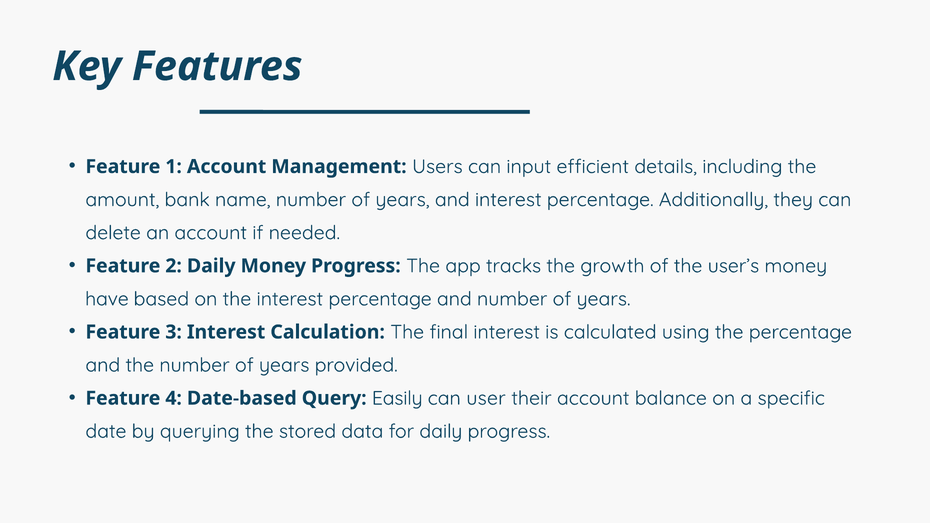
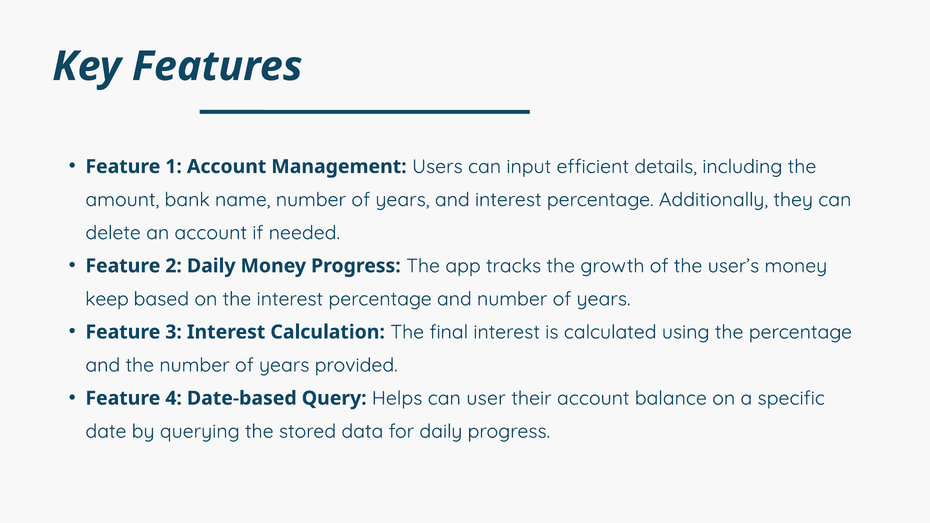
have: have -> keep
Easily: Easily -> Helps
